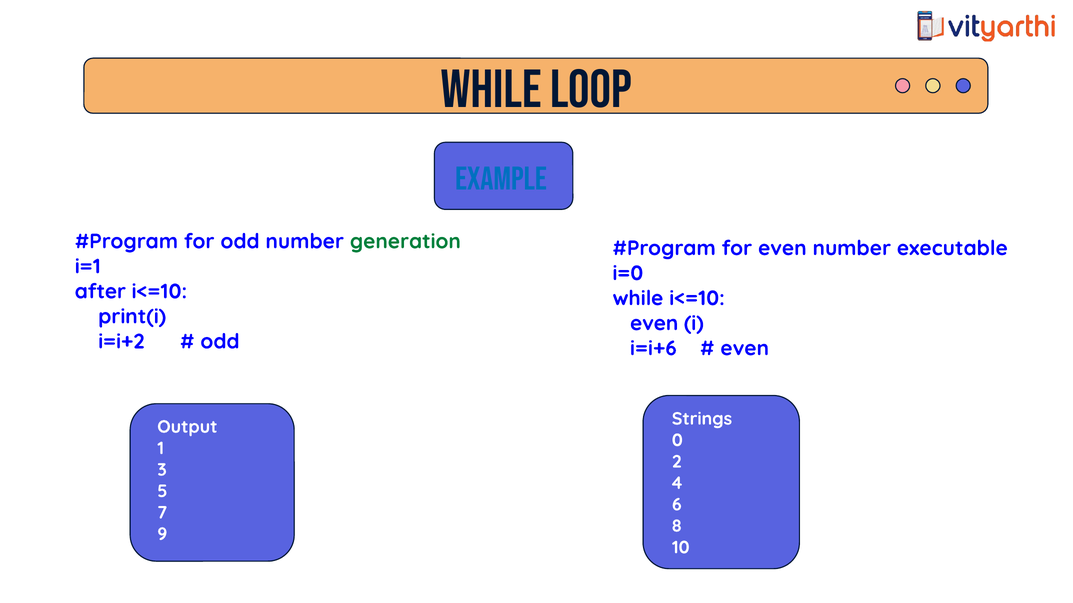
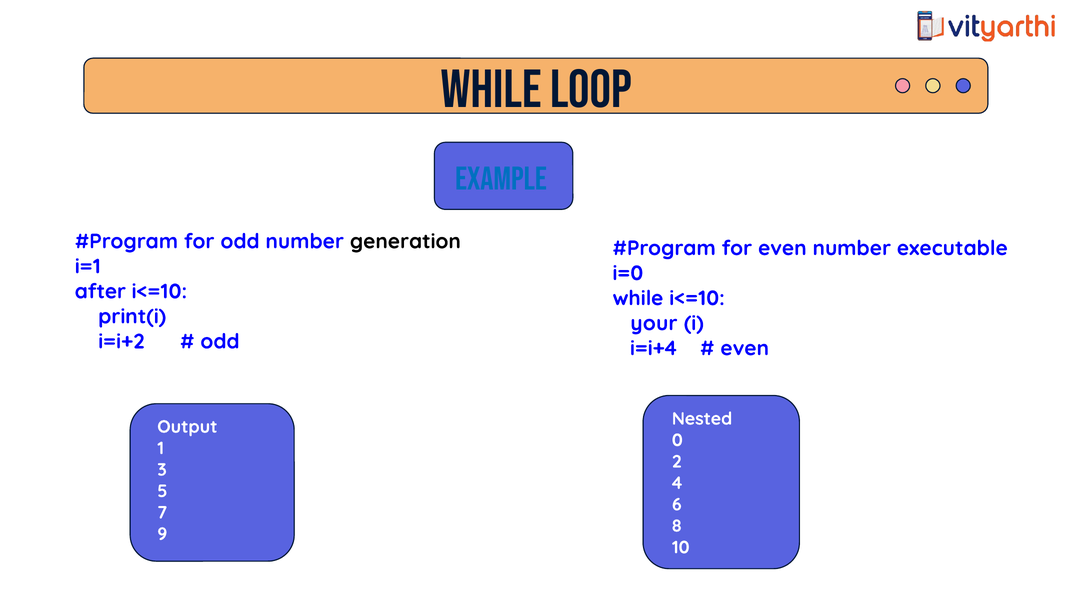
generation colour: green -> black
even at (654, 324): even -> your
i=i+6: i=i+6 -> i=i+4
Strings: Strings -> Nested
